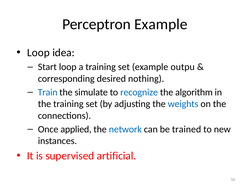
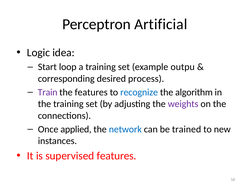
Perceptron Example: Example -> Artificial
Loop at (38, 52): Loop -> Logic
nothing: nothing -> process
Train colour: blue -> purple
the simulate: simulate -> features
weights colour: blue -> purple
supervised artificial: artificial -> features
